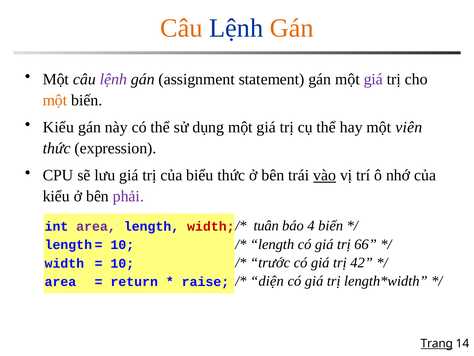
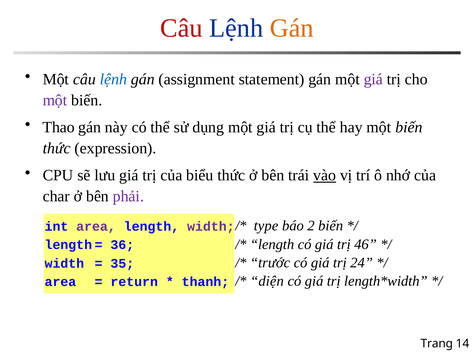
Câu at (181, 28) colour: orange -> red
lệnh at (113, 79) colour: purple -> blue
một at (55, 100) colour: orange -> purple
Kiểu at (58, 127): Kiểu -> Thao
hay một viên: viên -> biến
kiểu at (56, 196): kiểu -> char
tuân: tuân -> type
4: 4 -> 2
width at (211, 226) colour: red -> purple
66: 66 -> 46
10 at (122, 245): 10 -> 36
42: 42 -> 24
10 at (122, 263): 10 -> 35
raise: raise -> thanh
Trang underline: present -> none
